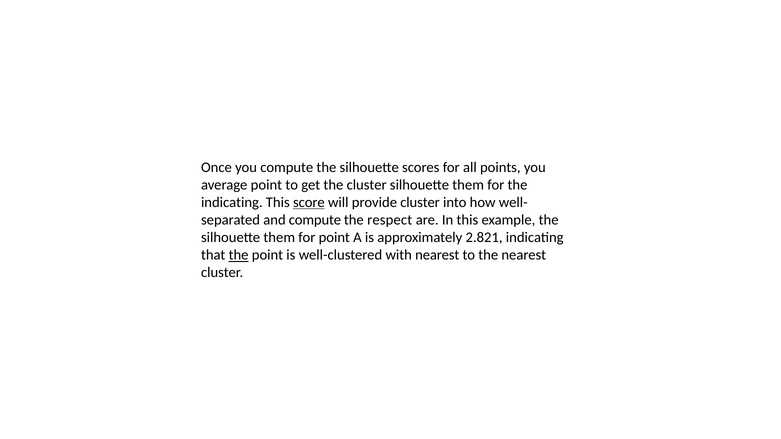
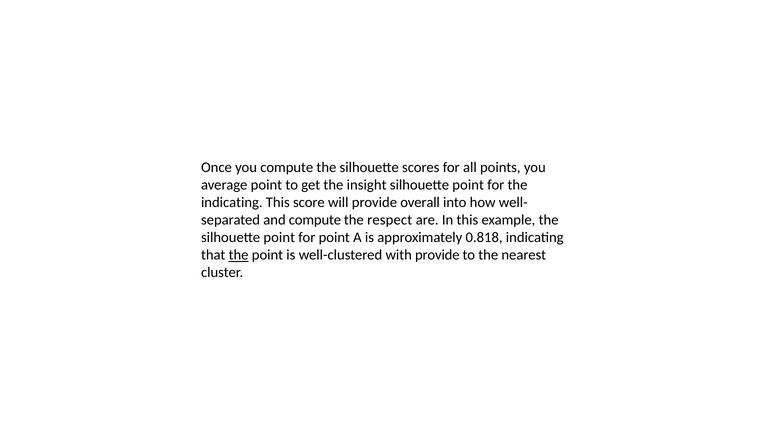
the cluster: cluster -> insight
them at (468, 185): them -> point
score underline: present -> none
provide cluster: cluster -> overall
them at (279, 238): them -> point
2.821: 2.821 -> 0.818
with nearest: nearest -> provide
